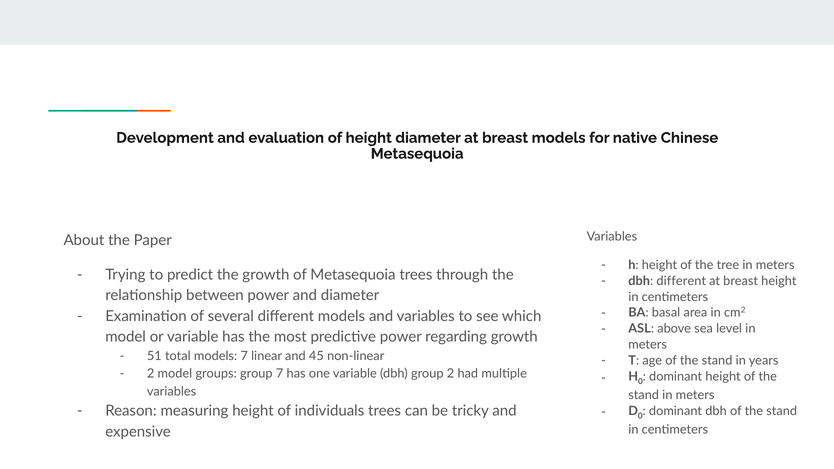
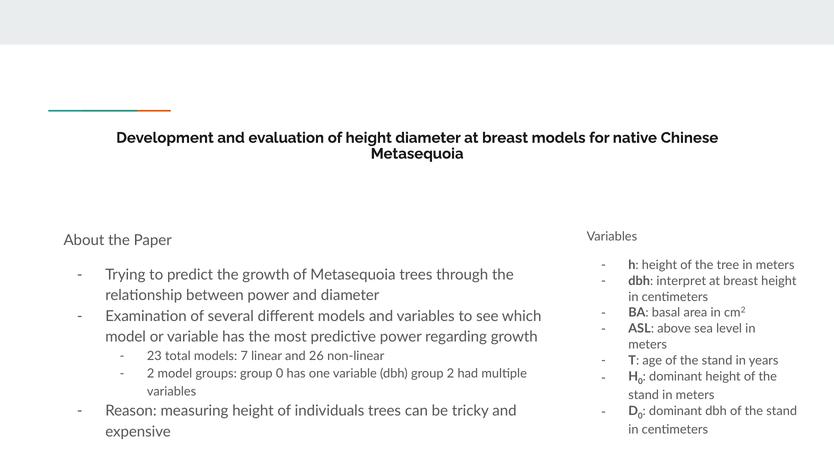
dbh different: different -> interpret
51: 51 -> 23
45: 45 -> 26
group 7: 7 -> 0
